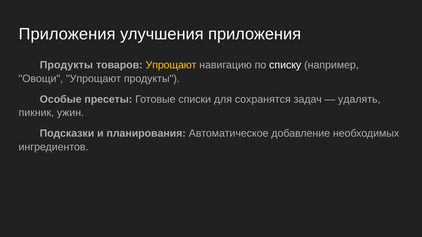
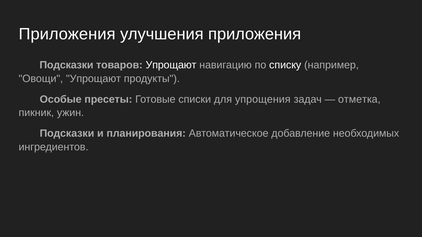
Продукты at (66, 65): Продукты -> Подсказки
Упрощают at (171, 65) colour: yellow -> white
сохранятся: сохранятся -> упрощения
удалять: удалять -> отметка
